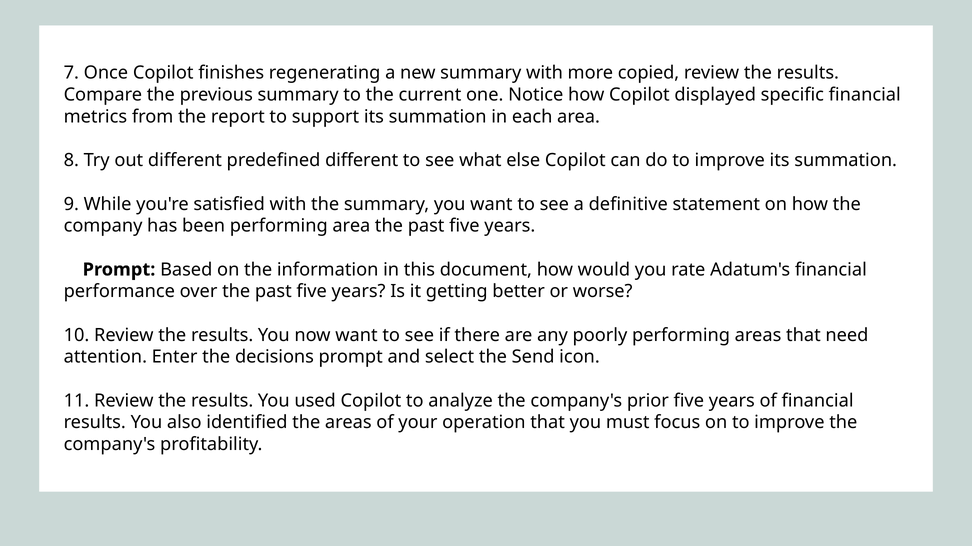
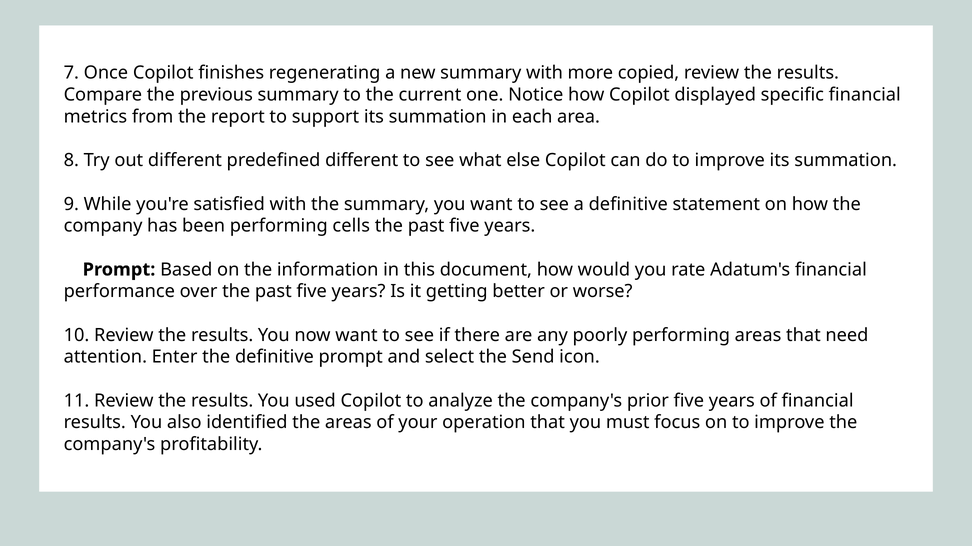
performing area: area -> cells
the decisions: decisions -> definitive
